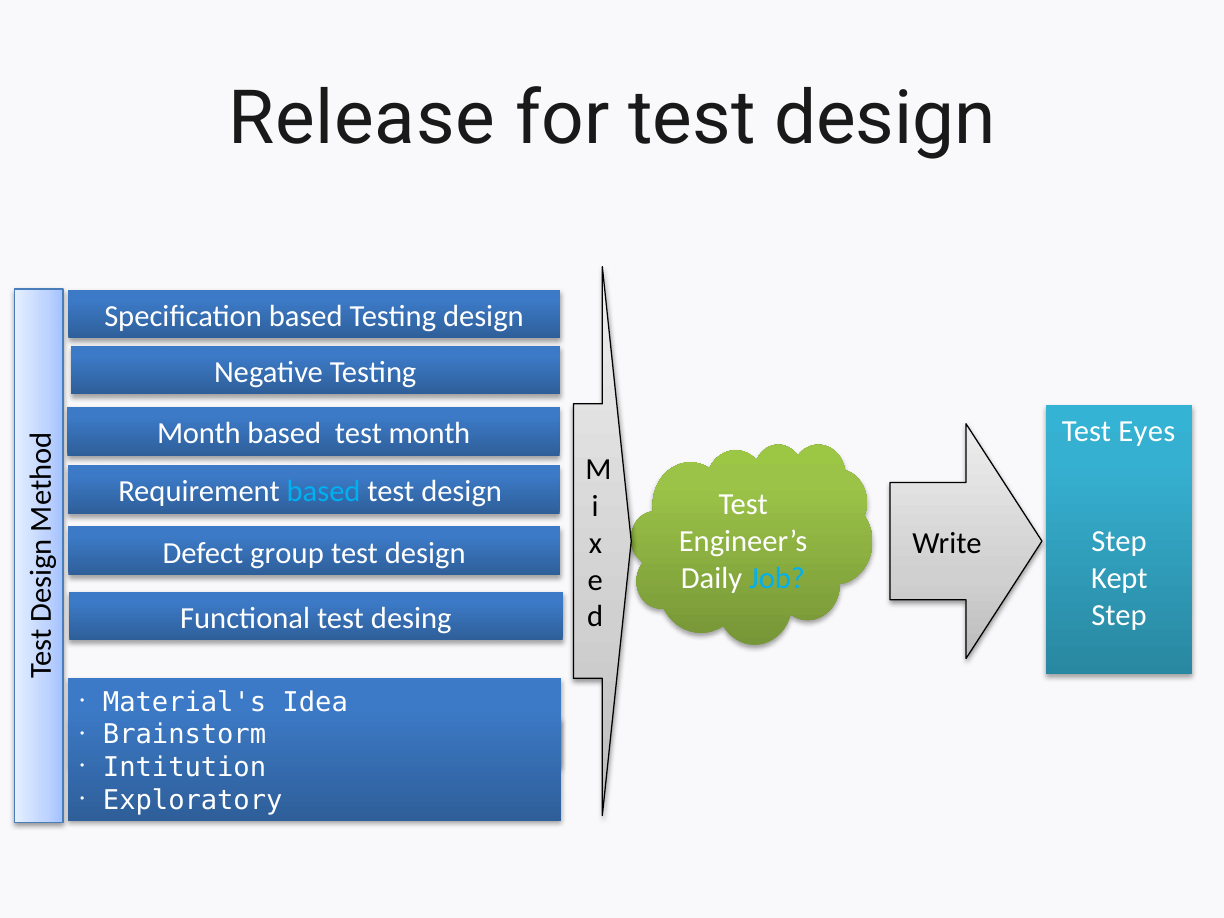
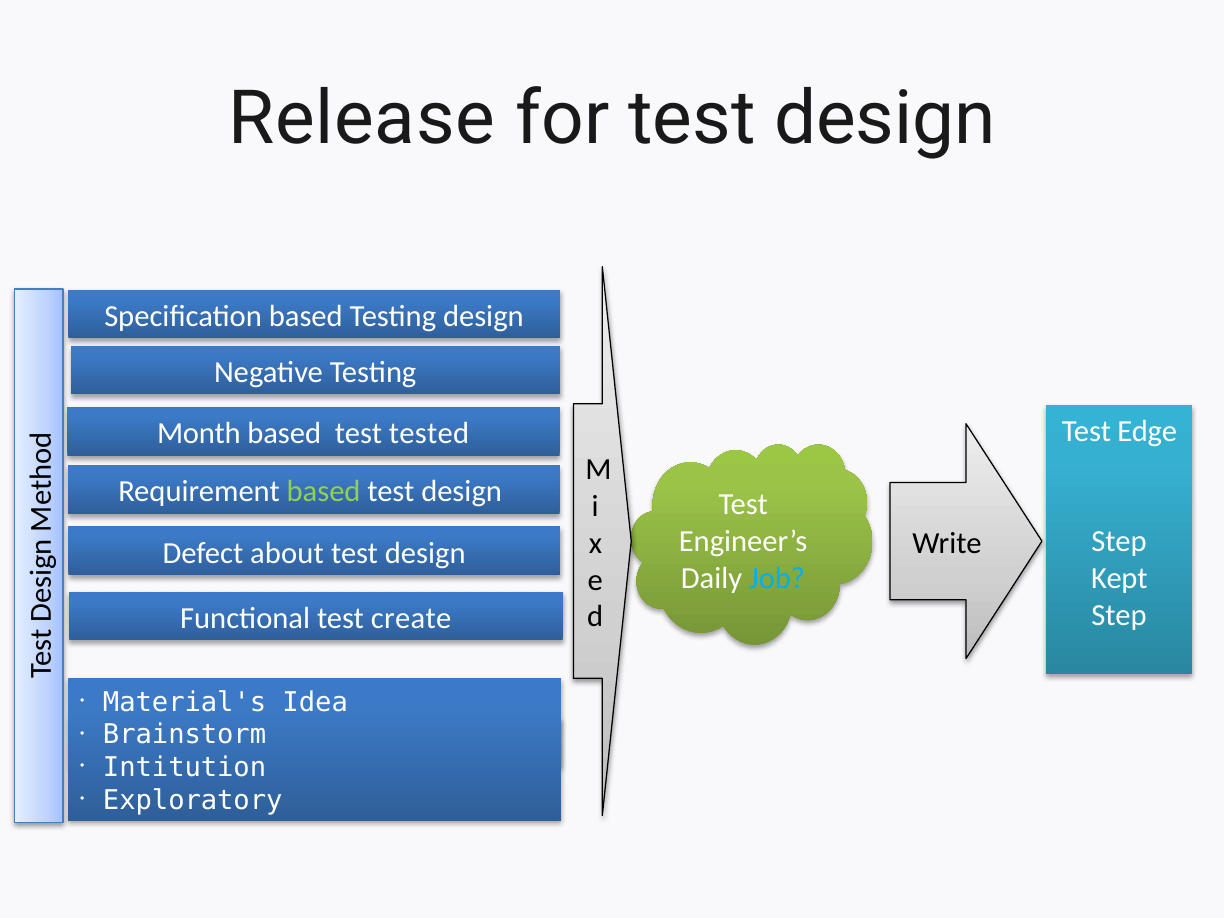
Eyes: Eyes -> Edge
test month: month -> tested
based at (324, 492) colour: light blue -> light green
group: group -> about
desing: desing -> create
